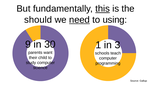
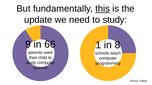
should: should -> update
need underline: present -> none
using at (115, 20): using -> study
30: 30 -> 66
3: 3 -> 8
